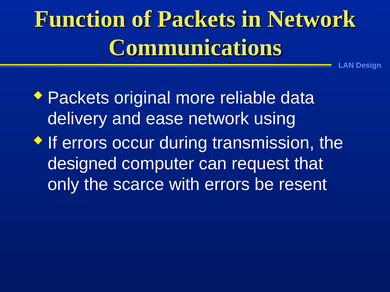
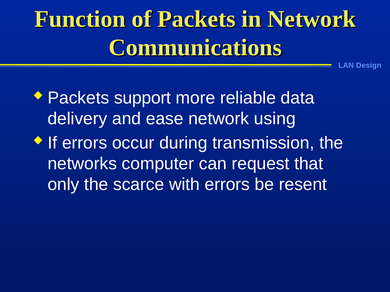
original: original -> support
designed: designed -> networks
